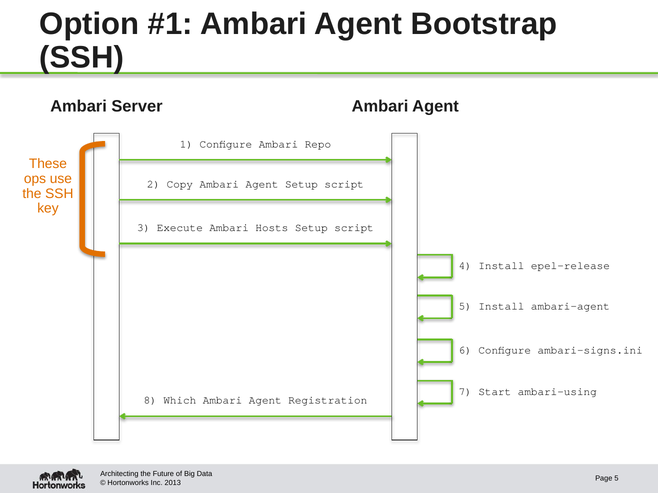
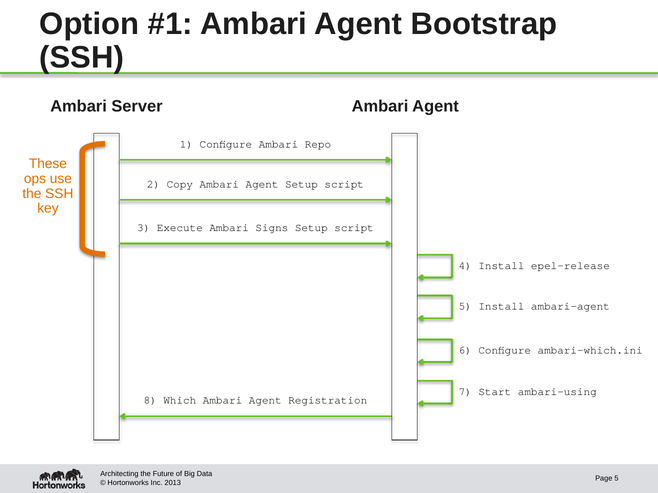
Hosts: Hosts -> Signs
ambari-signs.ini: ambari-signs.ini -> ambari-which.ini
